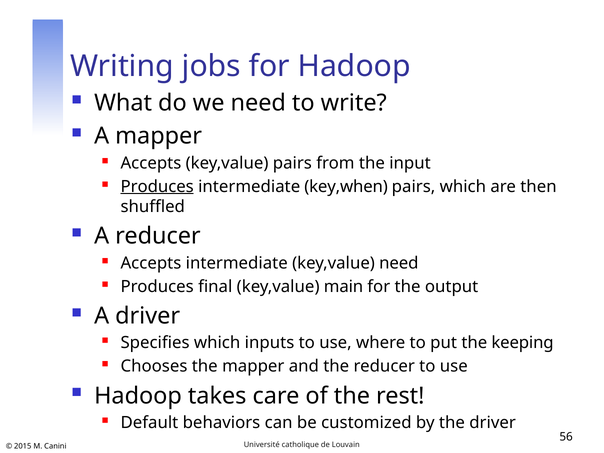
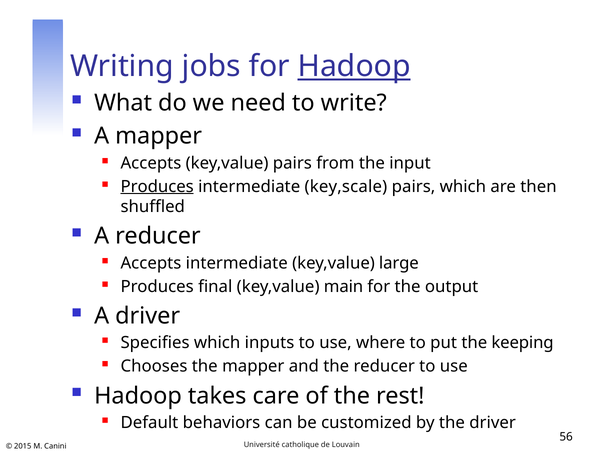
Hadoop at (354, 67) underline: none -> present
key,when: key,when -> key,scale
key,value need: need -> large
